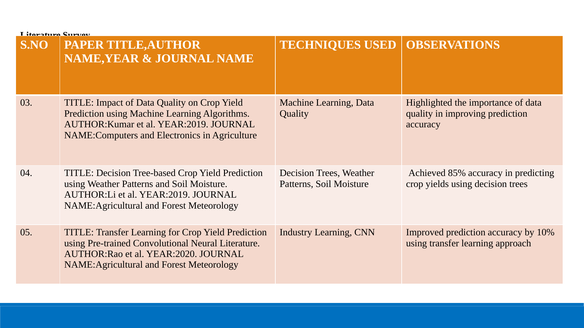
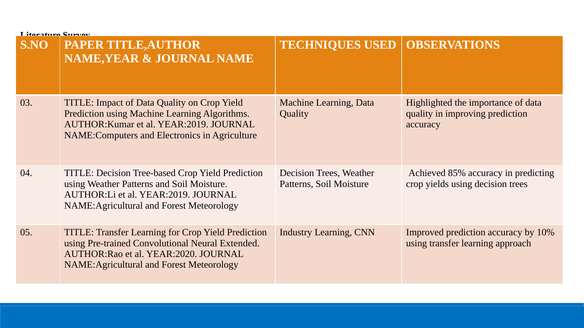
Neural Literature: Literature -> Extended
